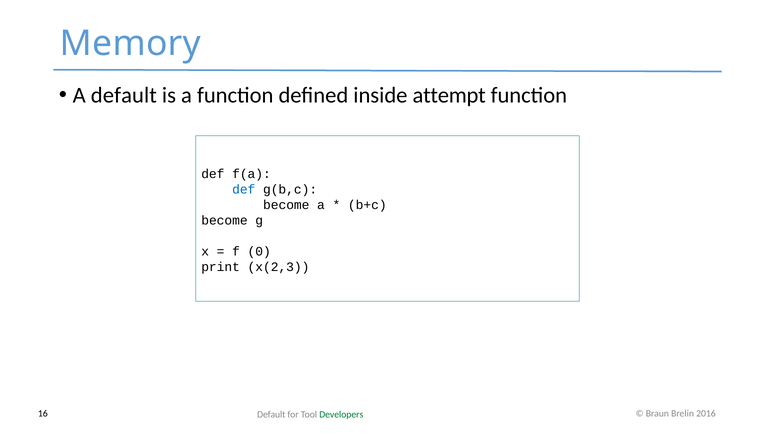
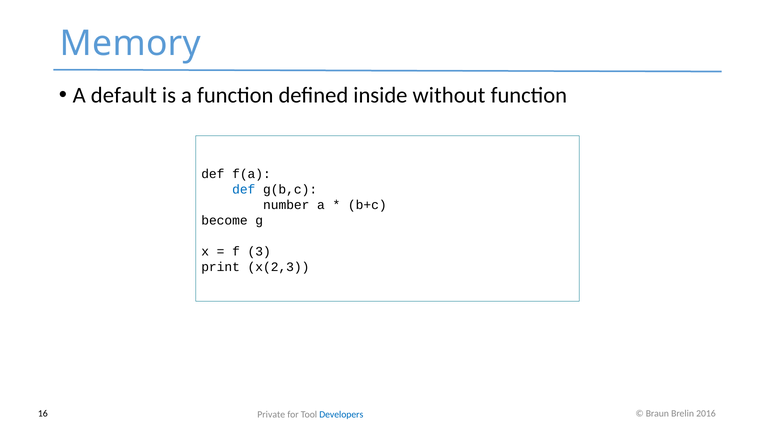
attempt: attempt -> without
become at (286, 205): become -> number
0: 0 -> 3
Default at (271, 414): Default -> Private
Developers colour: green -> blue
